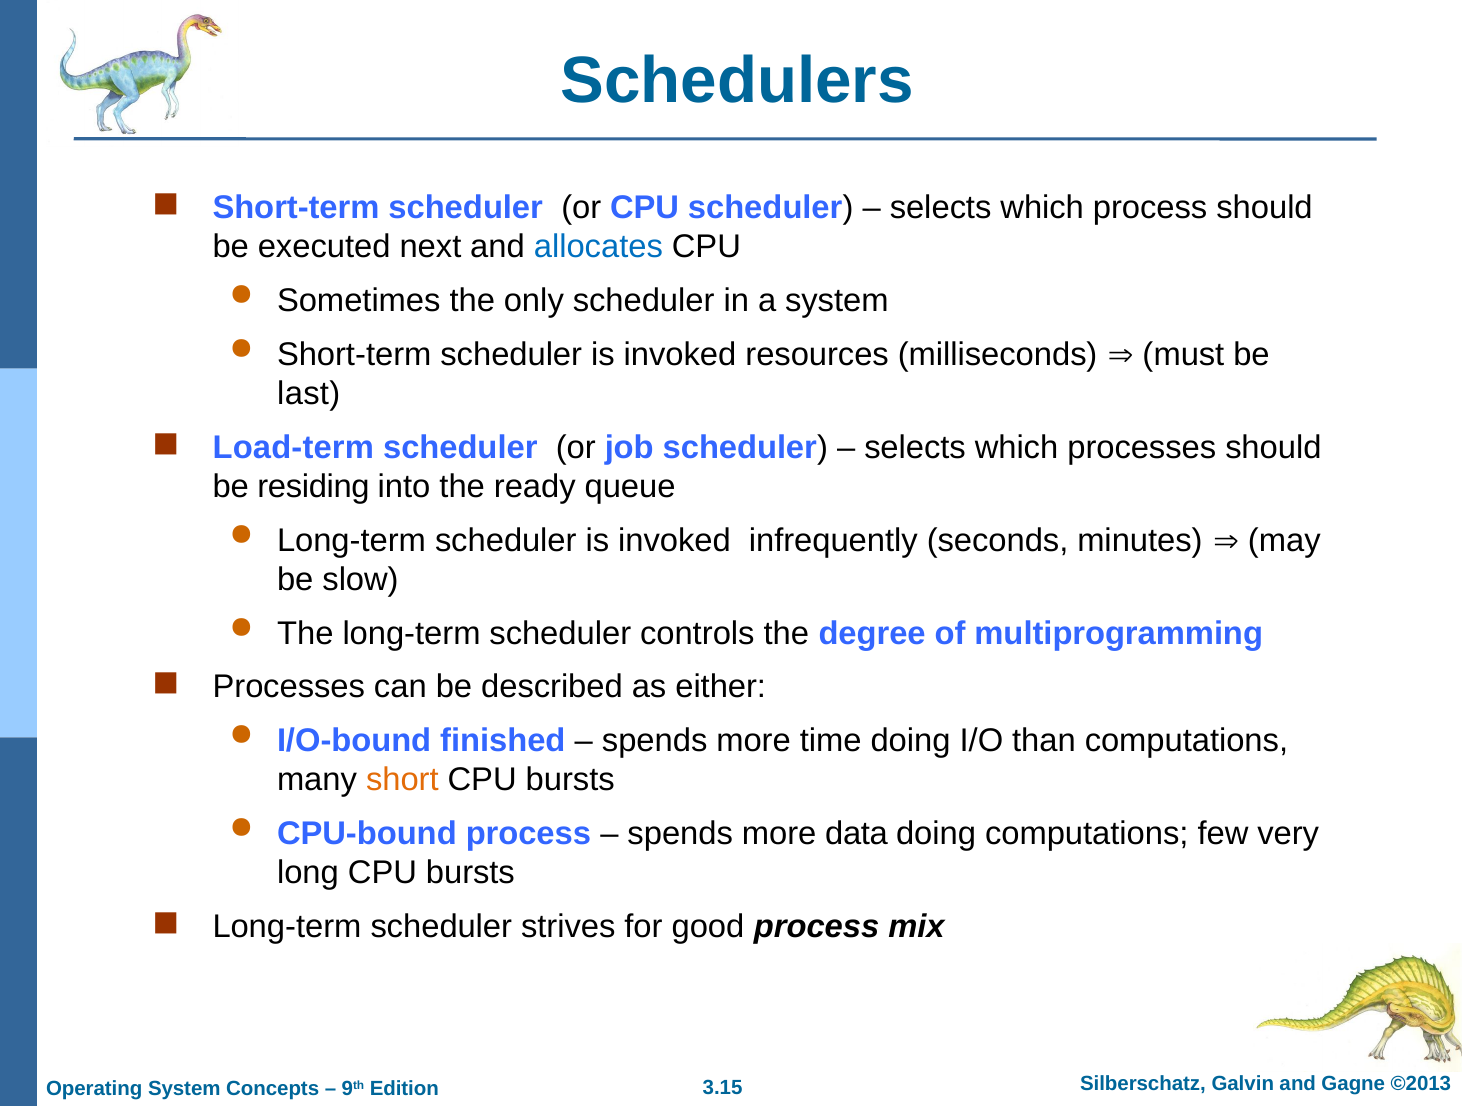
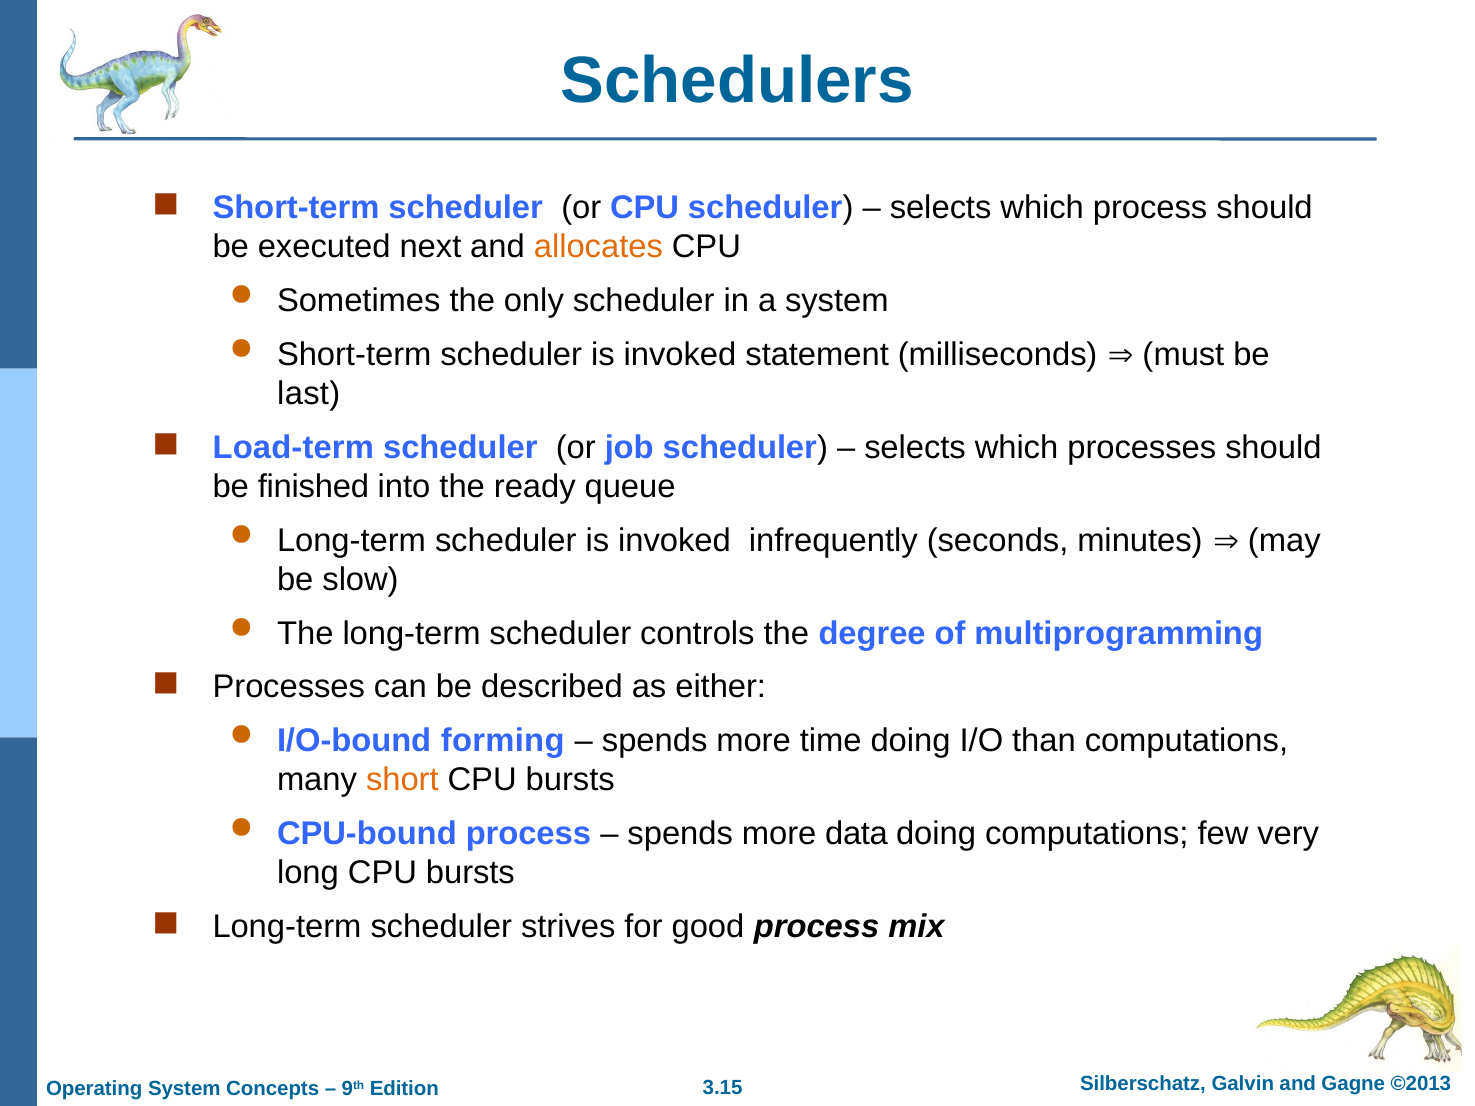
allocates colour: blue -> orange
resources: resources -> statement
residing: residing -> finished
finished: finished -> forming
